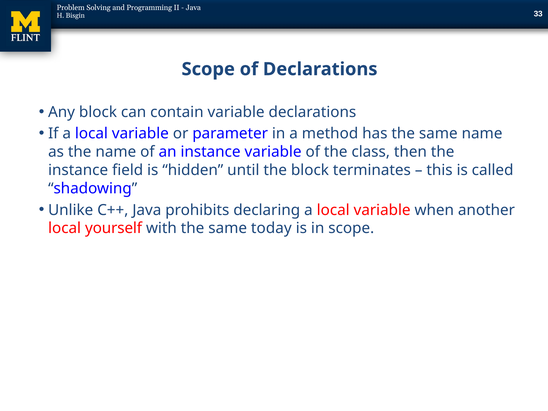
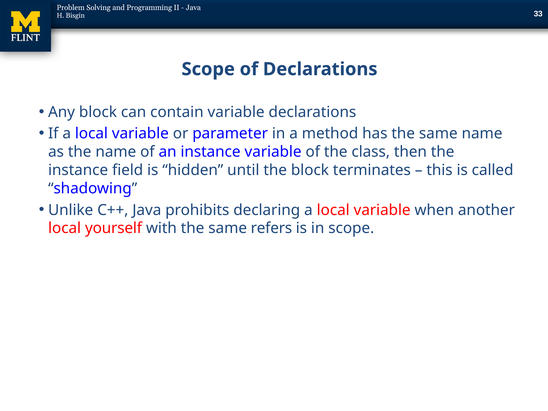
today: today -> refers
